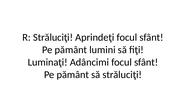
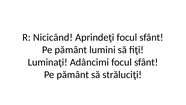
R Străluciţi: Străluciţi -> Nicicând
